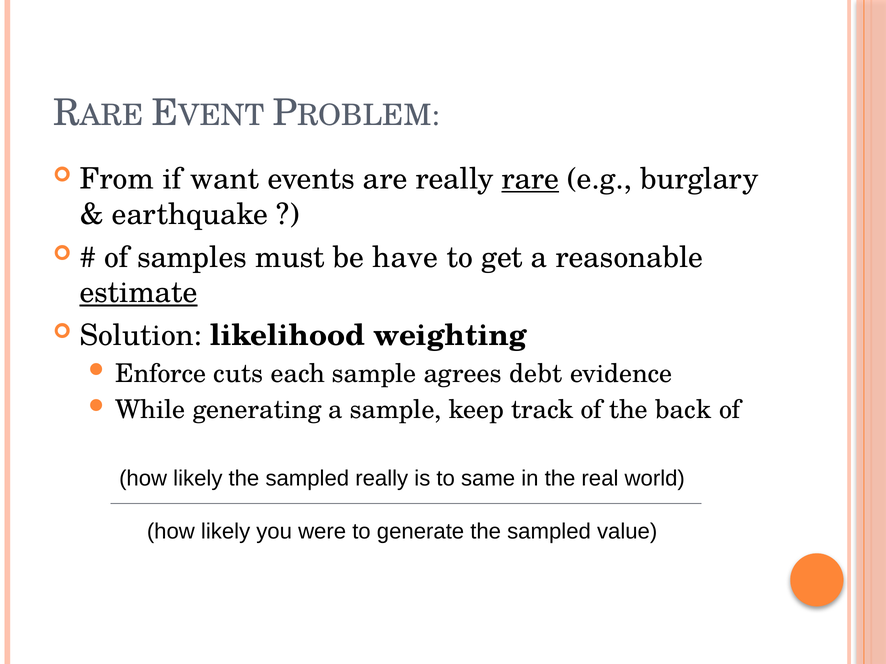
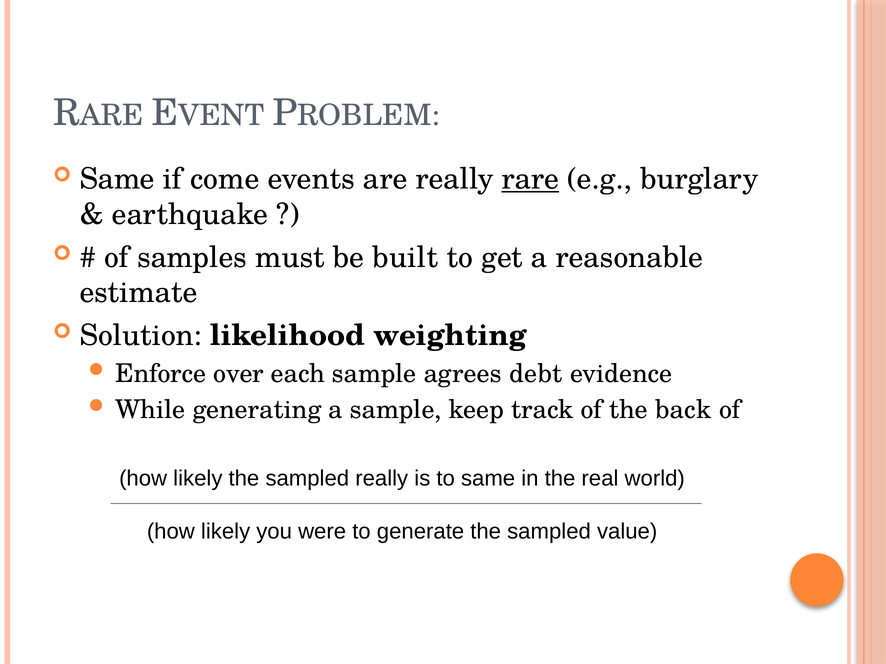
From at (117, 179): From -> Same
want: want -> come
have: have -> built
estimate underline: present -> none
cuts: cuts -> over
